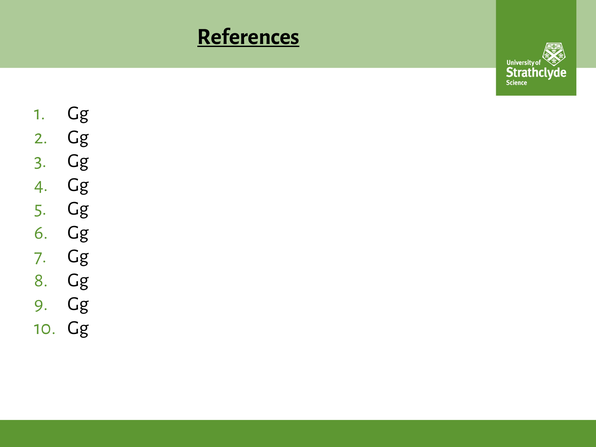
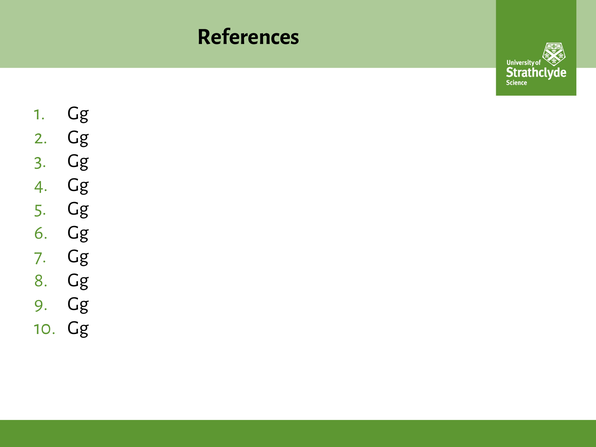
References underline: present -> none
